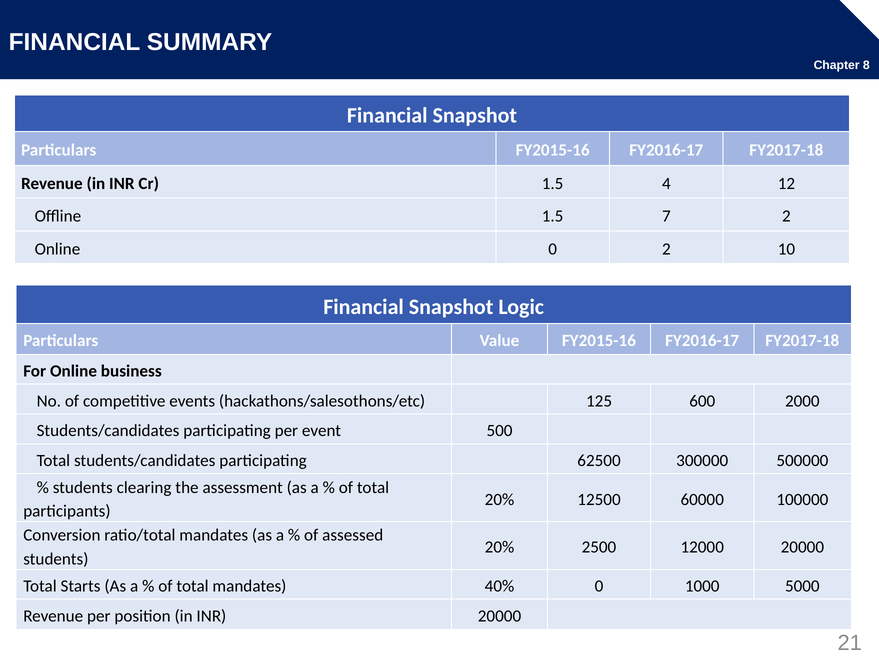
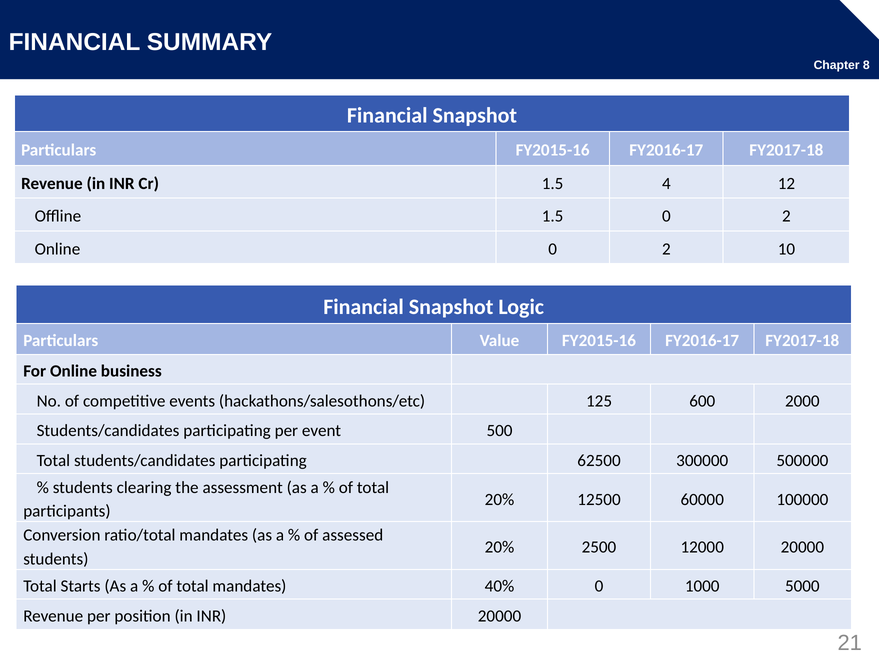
1.5 7: 7 -> 0
